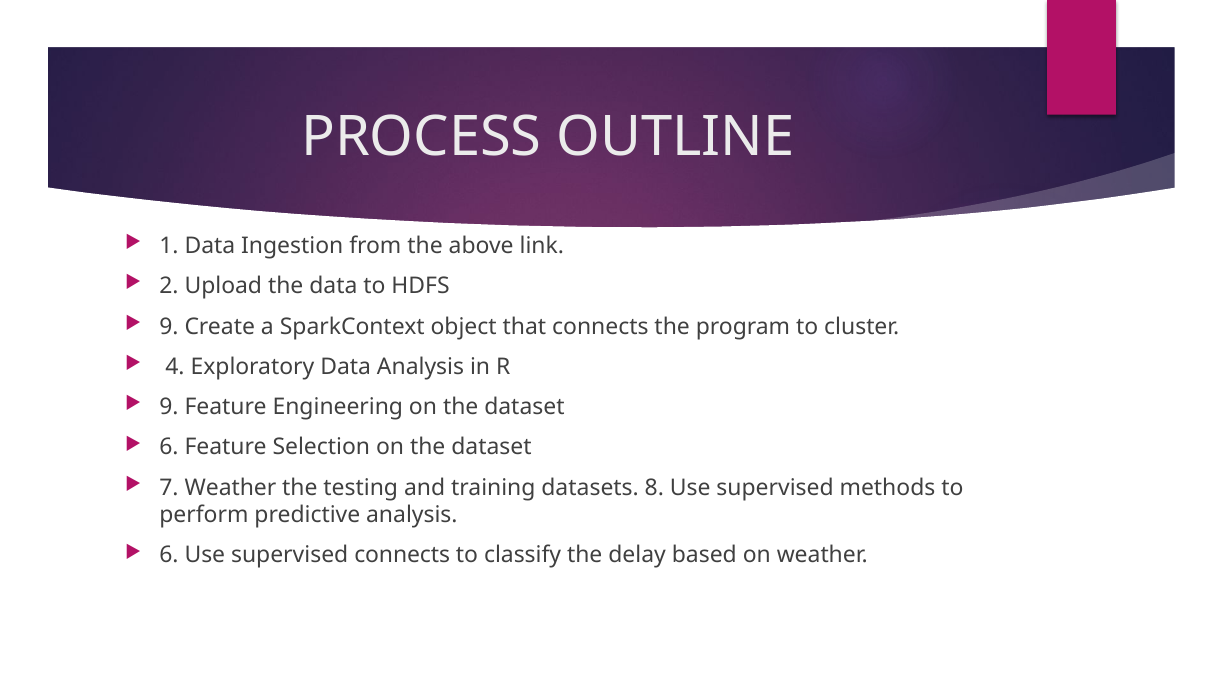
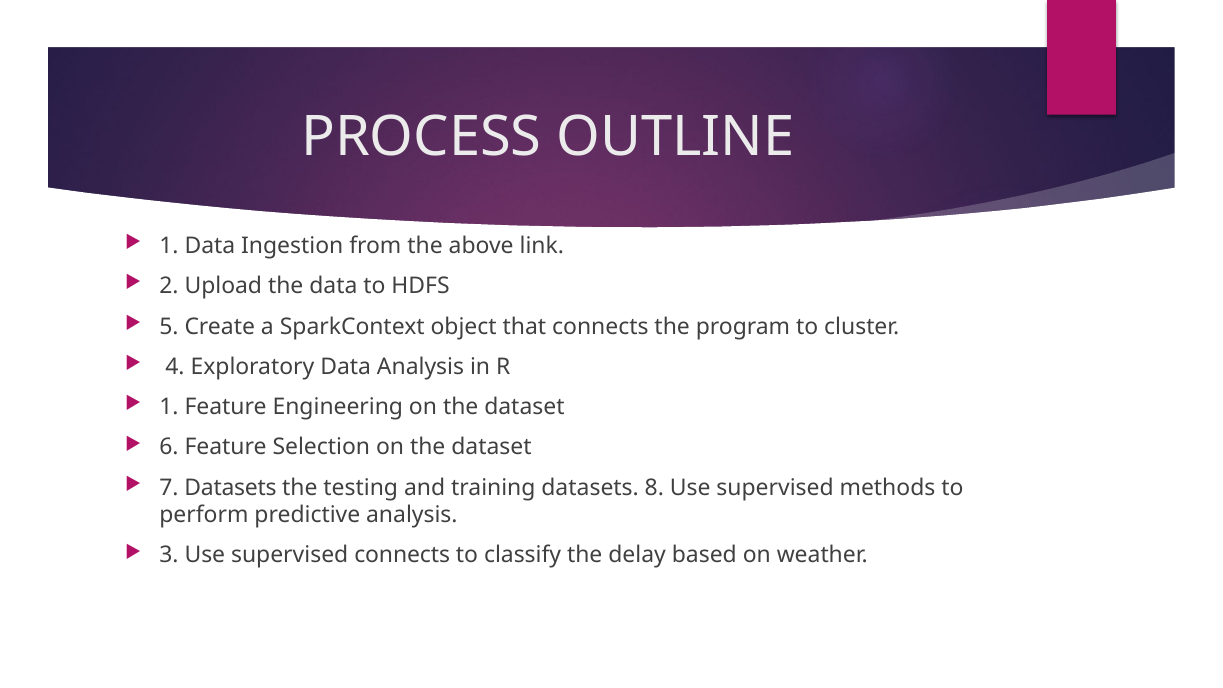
9 at (169, 326): 9 -> 5
9 at (169, 407): 9 -> 1
7 Weather: Weather -> Datasets
6 at (169, 555): 6 -> 3
